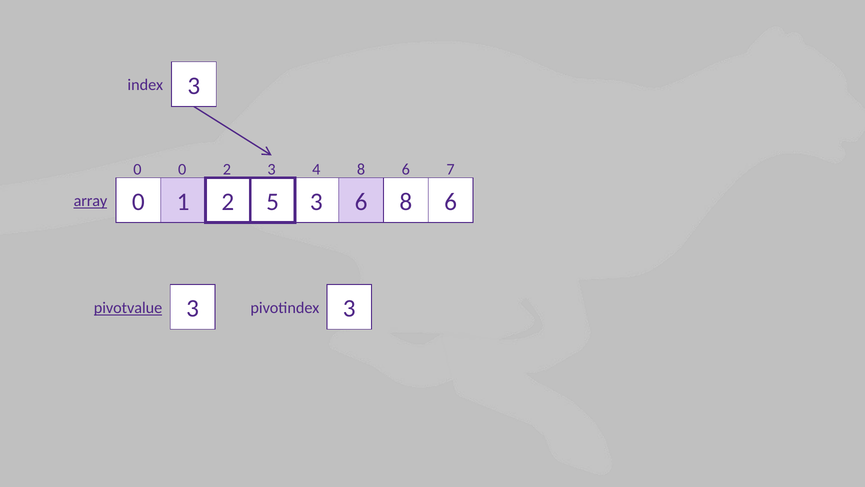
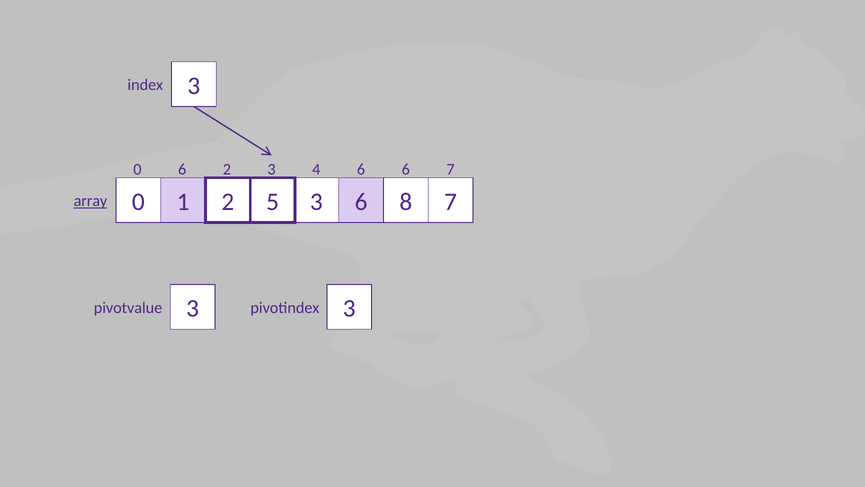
0 0: 0 -> 6
4 8: 8 -> 6
6 at (451, 202): 6 -> 7
pivotvalue underline: present -> none
